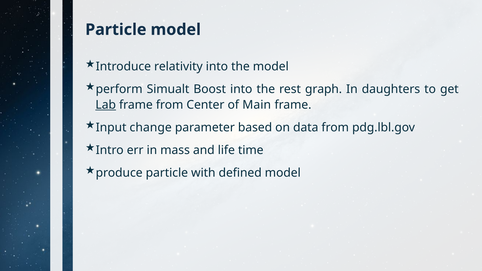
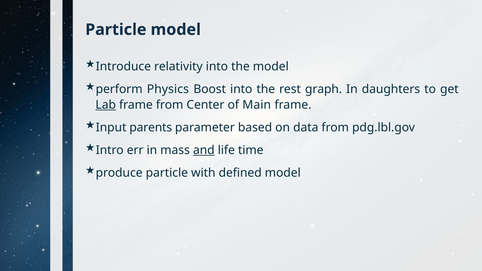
Simualt: Simualt -> Physics
change: change -> parents
and underline: none -> present
